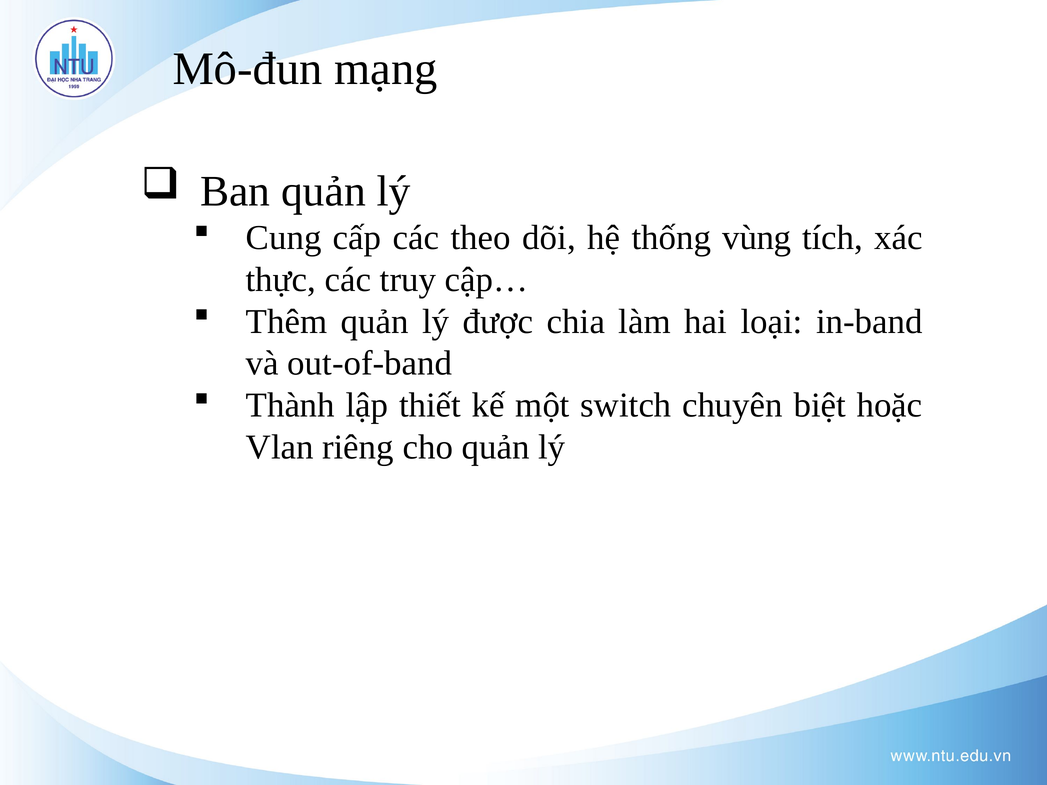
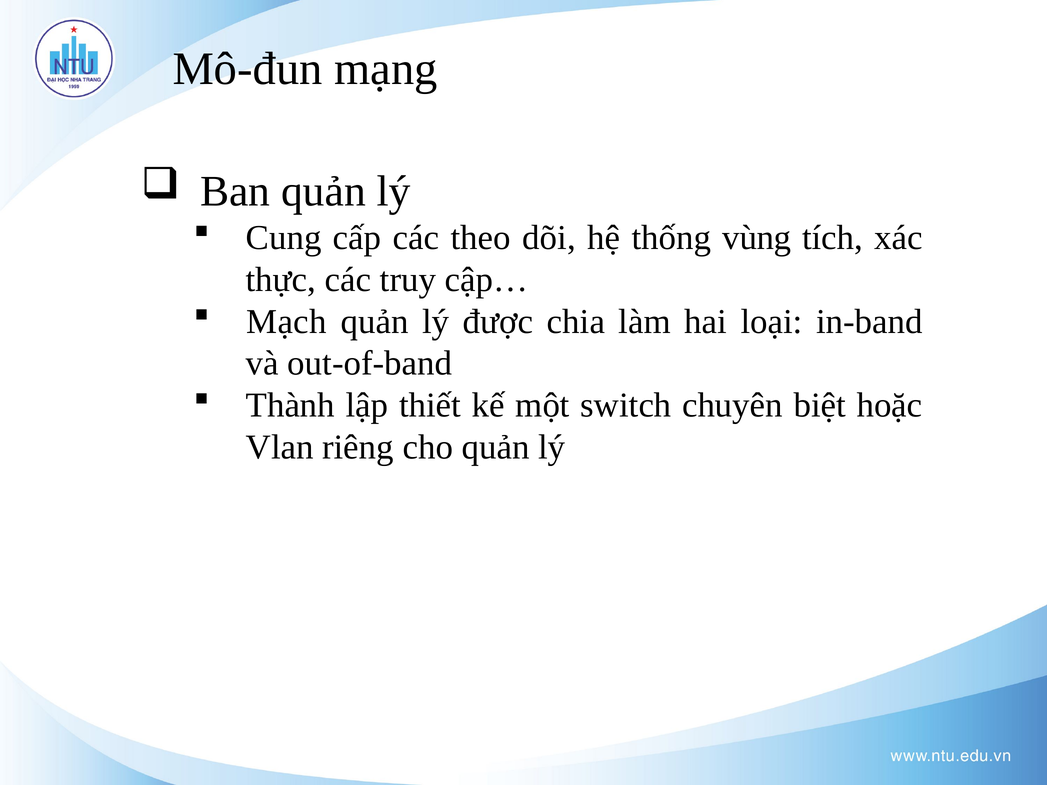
Thêm: Thêm -> Mạch
